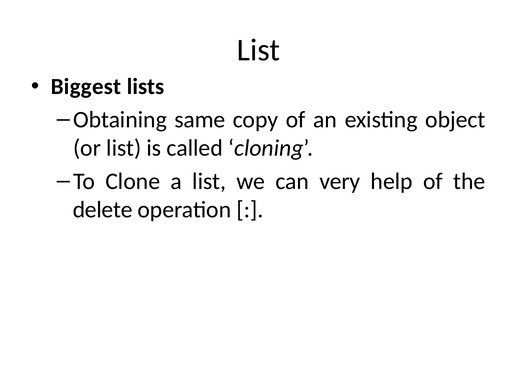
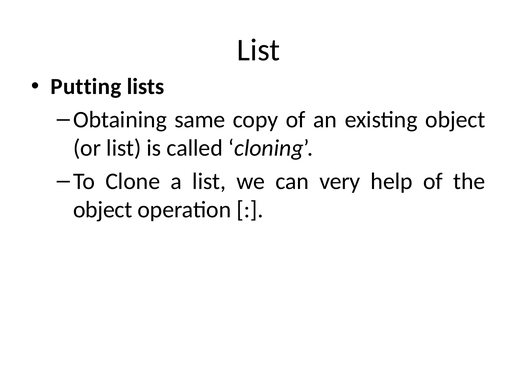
Biggest: Biggest -> Putting
delete at (103, 210): delete -> object
